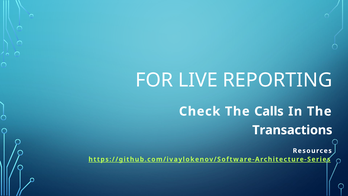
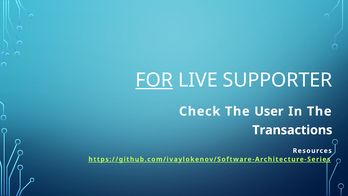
FOR underline: none -> present
REPORTING: REPORTING -> SUPPORTER
Calls: Calls -> User
